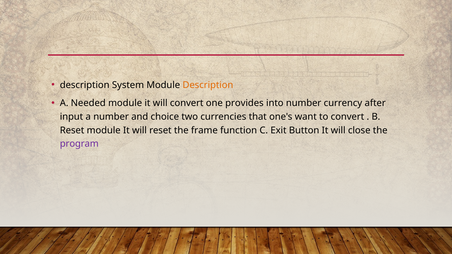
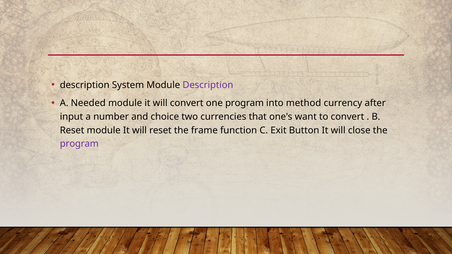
Description at (208, 85) colour: orange -> purple
one provides: provides -> program
into number: number -> method
